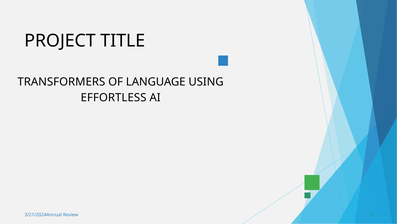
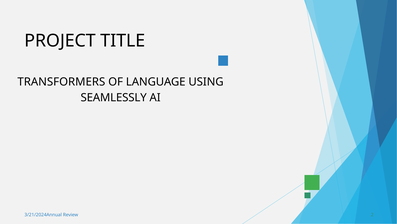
EFFORTLESS: EFFORTLESS -> SEAMLESSLY
